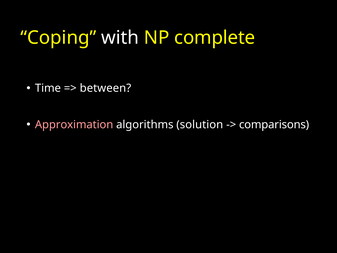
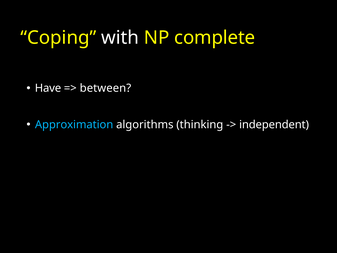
Time: Time -> Have
Approximation colour: pink -> light blue
solution: solution -> thinking
comparisons: comparisons -> independent
